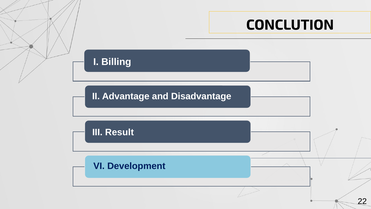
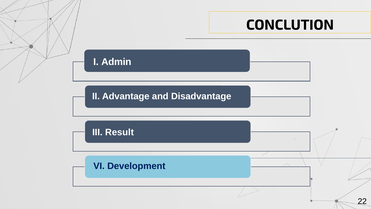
Billing: Billing -> Admin
